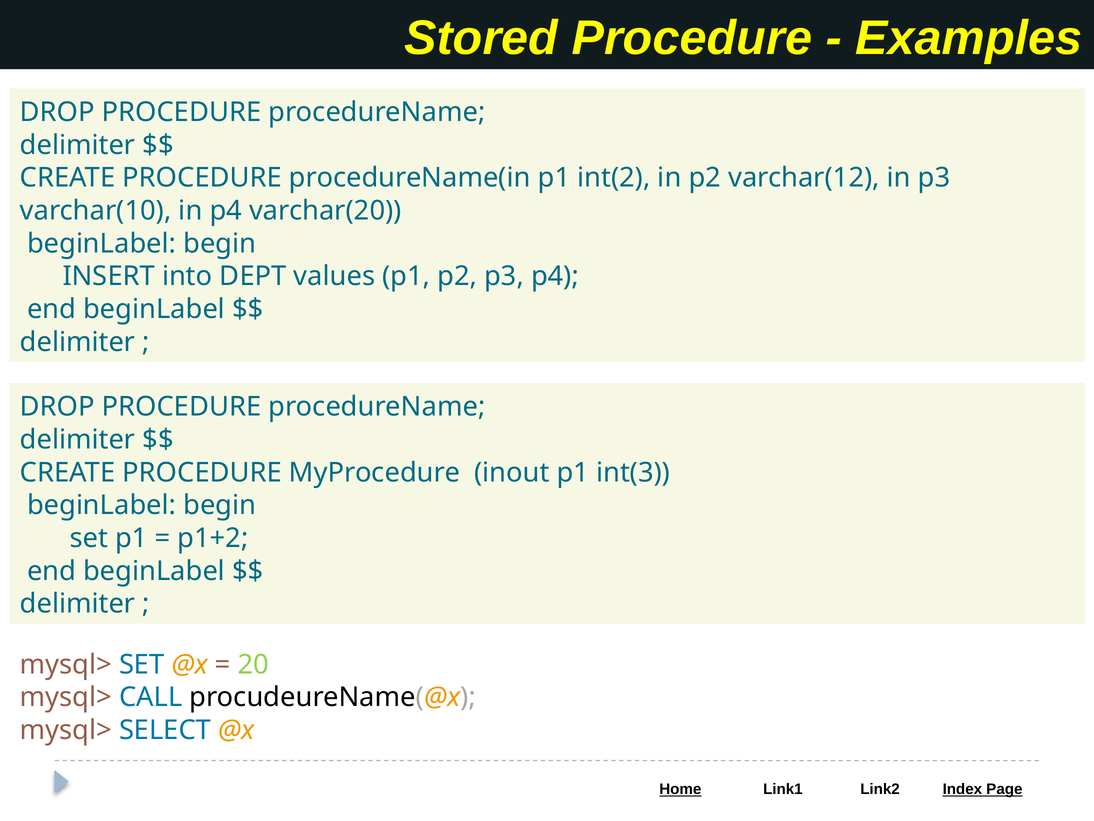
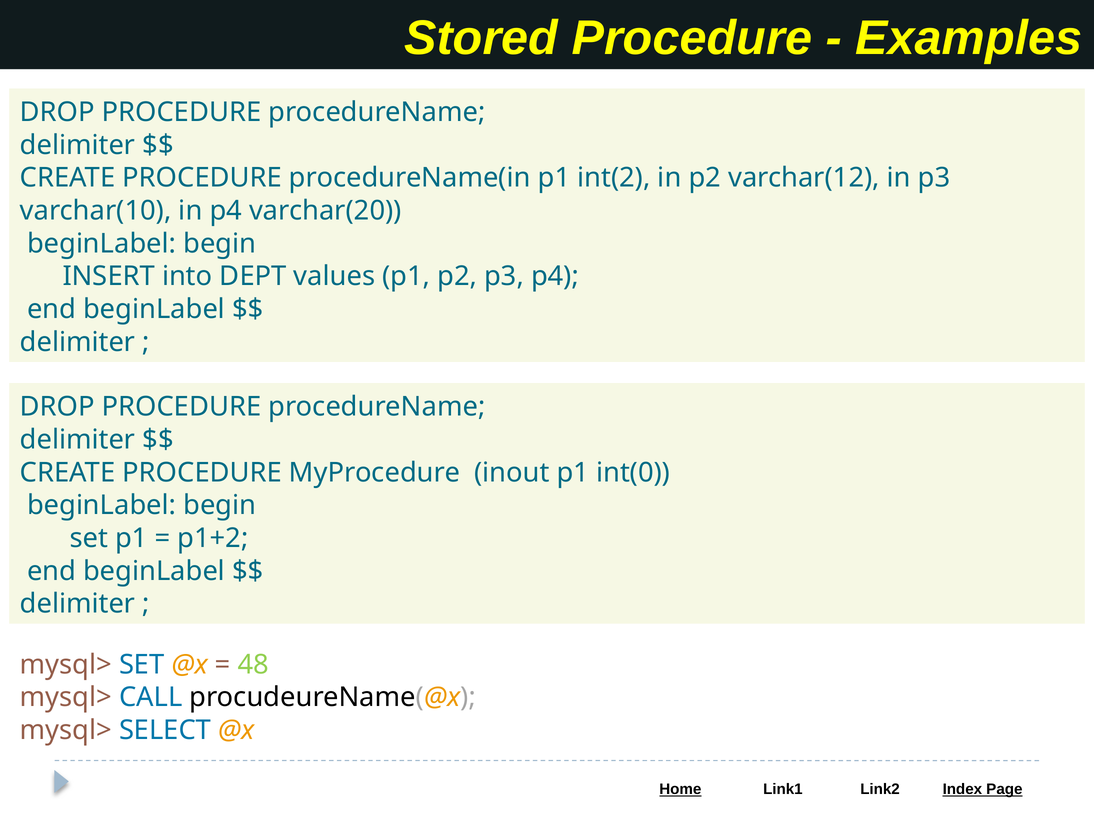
int(3: int(3 -> int(0
20: 20 -> 48
